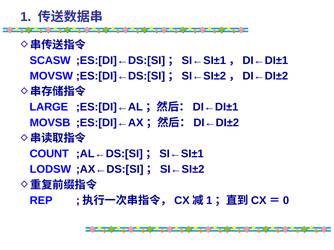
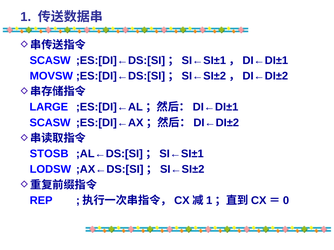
MOVSB at (50, 123): MOVSB -> SCASW
COUNT: COUNT -> STOSB
